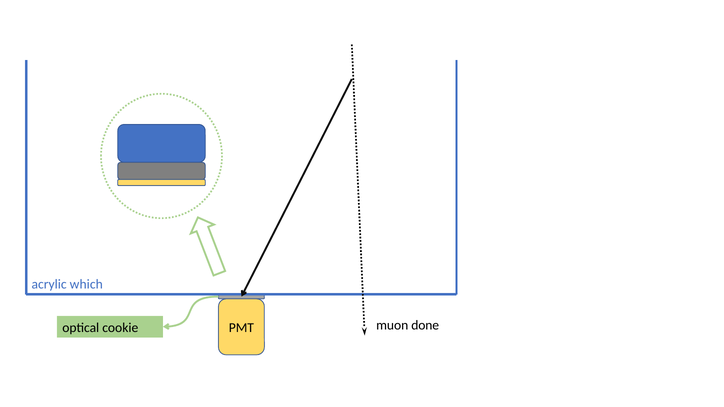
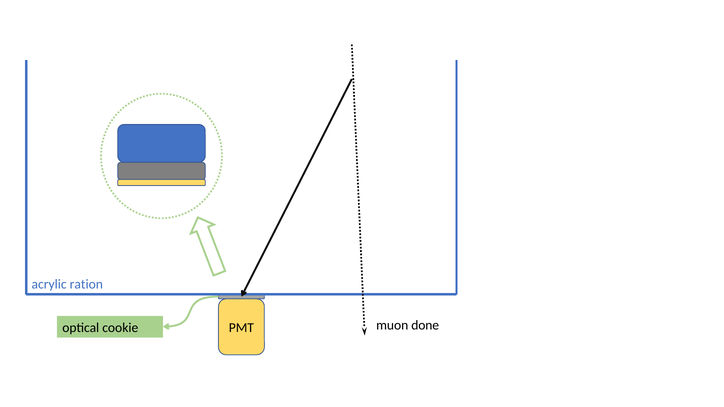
which: which -> ration
